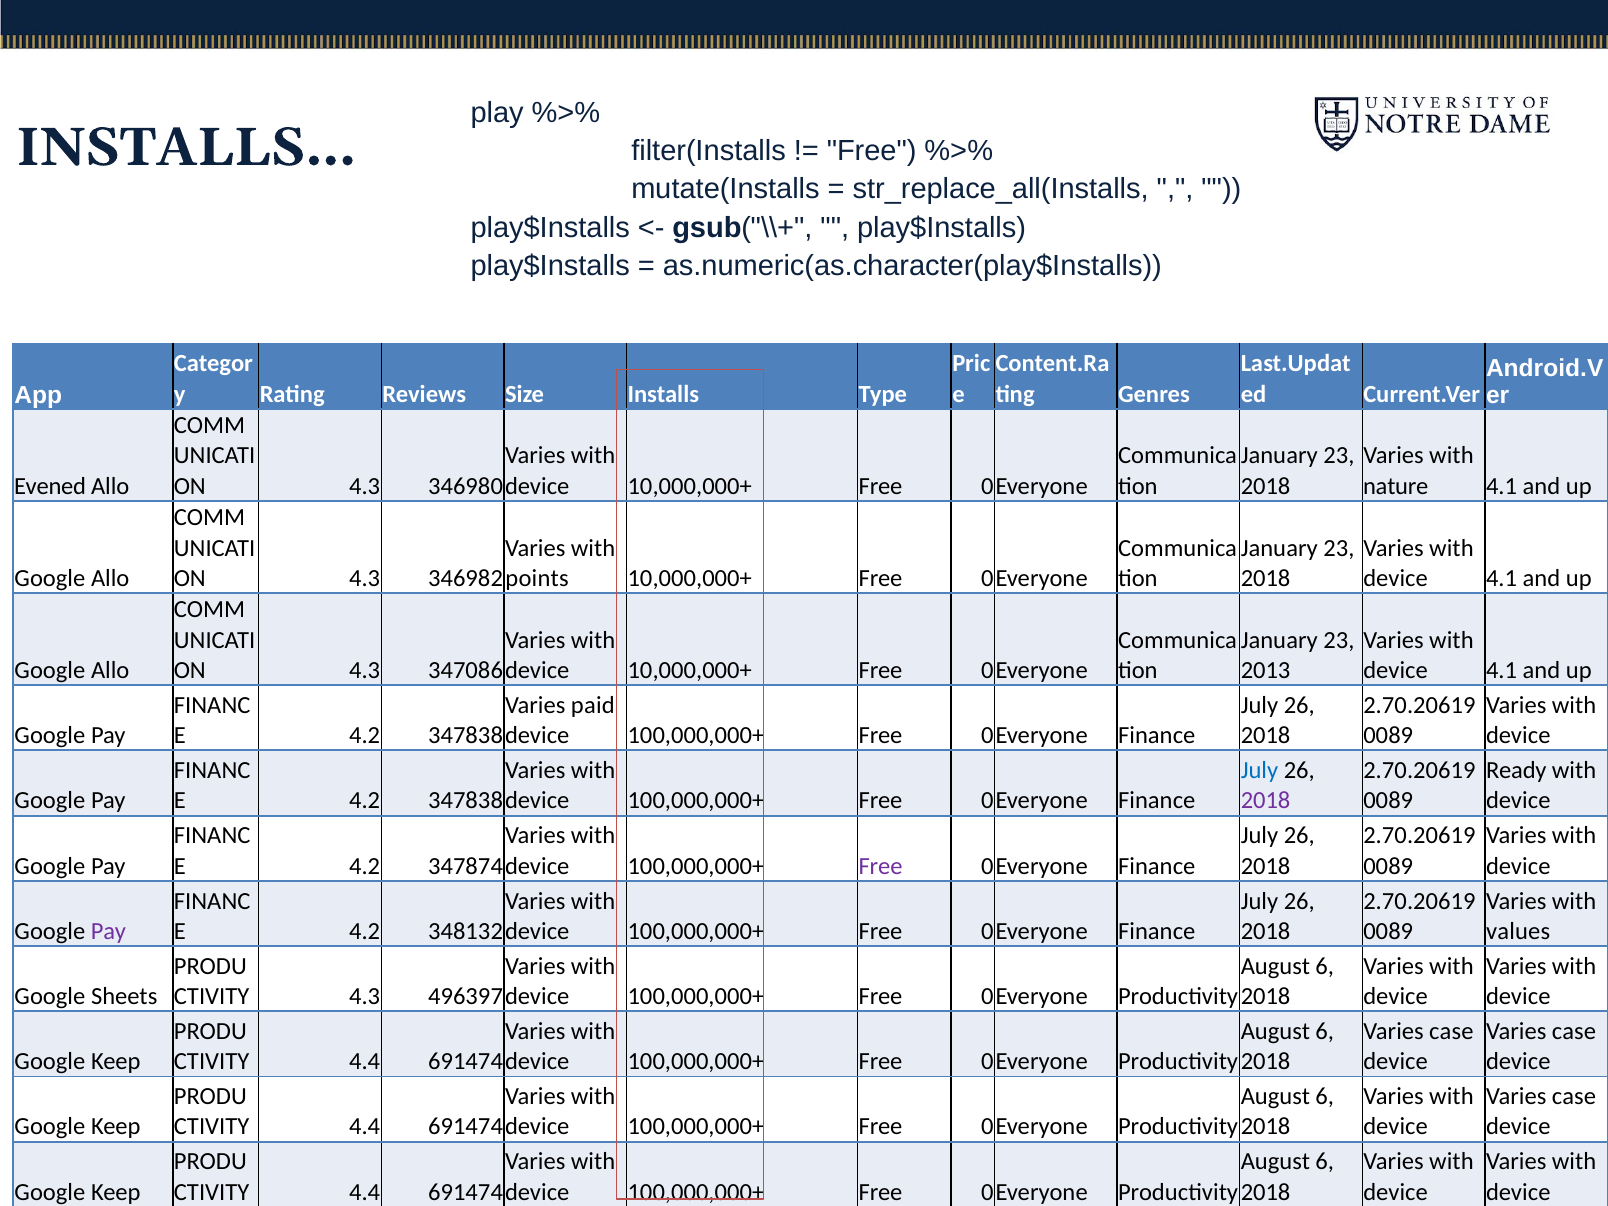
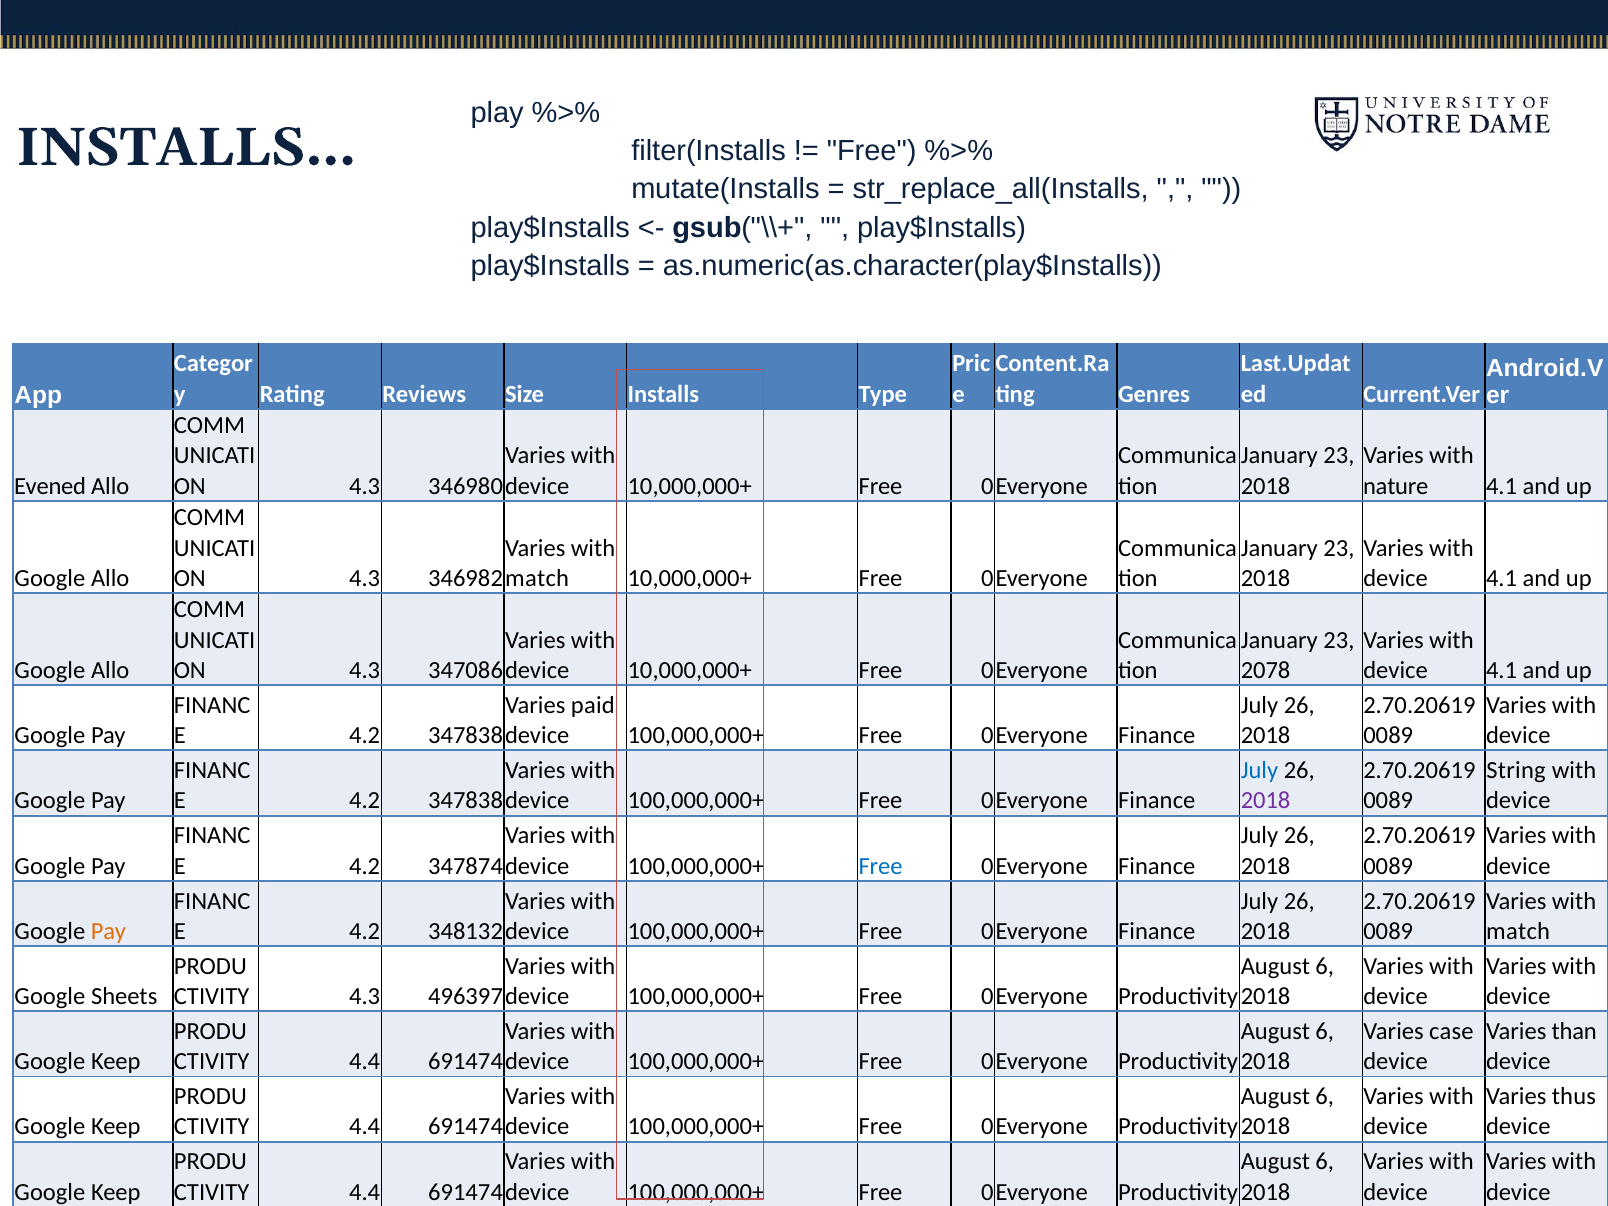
points at (537, 578): points -> match
2013: 2013 -> 2078
Ready: Ready -> String
Free at (880, 866) colour: purple -> blue
Pay at (108, 931) colour: purple -> orange
values at (1518, 931): values -> match
case at (1574, 1031): case -> than
case at (1574, 1097): case -> thus
